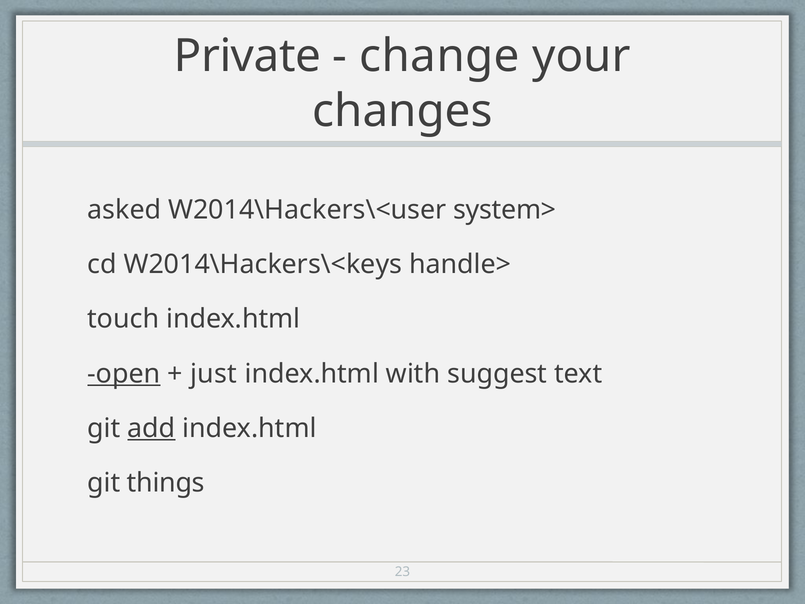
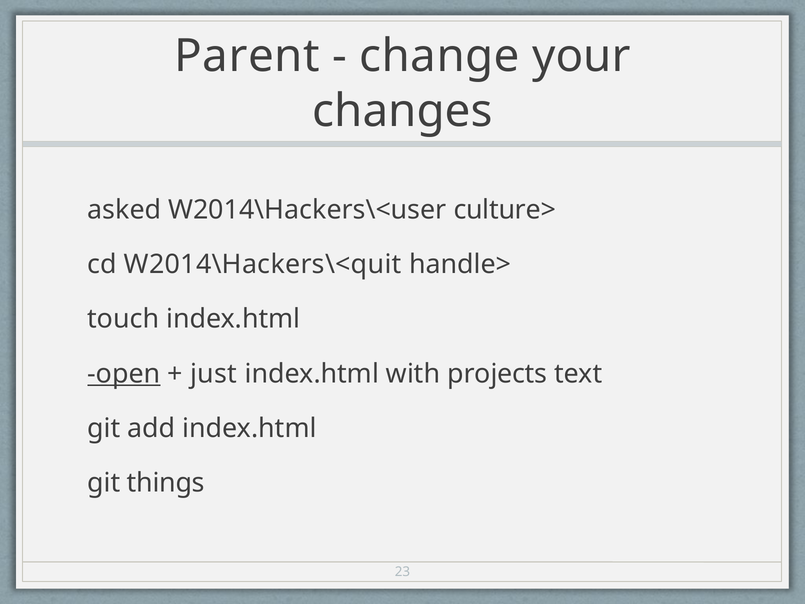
Private: Private -> Parent
system>: system> -> culture>
W2014\Hackers\<keys: W2014\Hackers\<keys -> W2014\Hackers\<quit
suggest: suggest -> projects
add underline: present -> none
